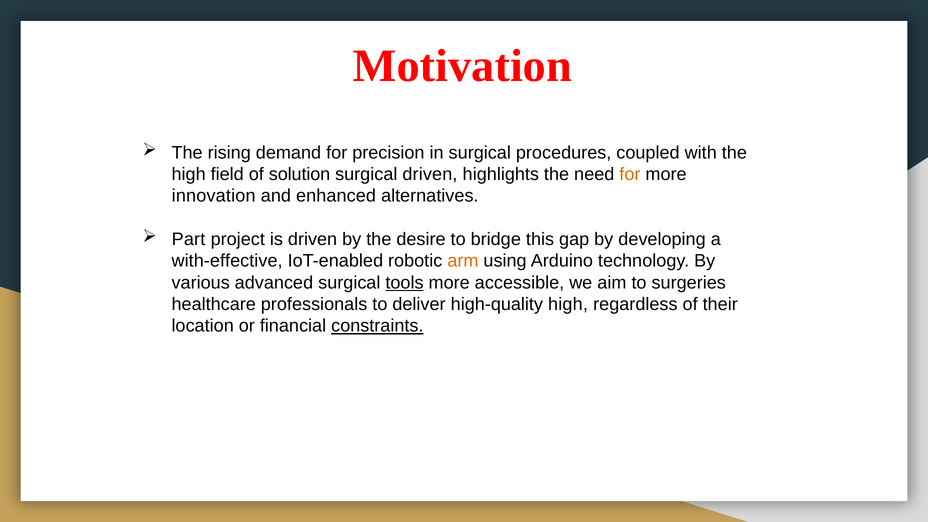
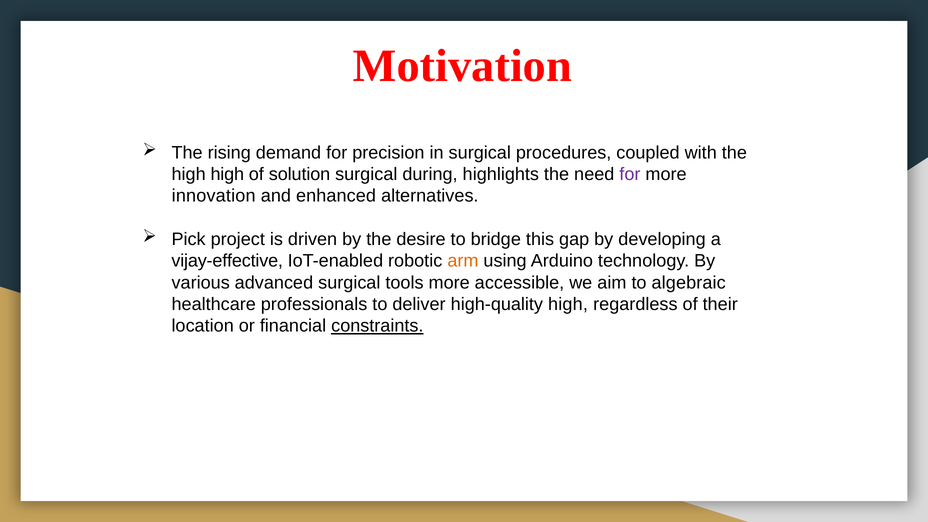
high field: field -> high
surgical driven: driven -> during
for at (630, 174) colour: orange -> purple
Part: Part -> Pick
with-effective: with-effective -> vijay-effective
tools underline: present -> none
surgeries: surgeries -> algebraic
